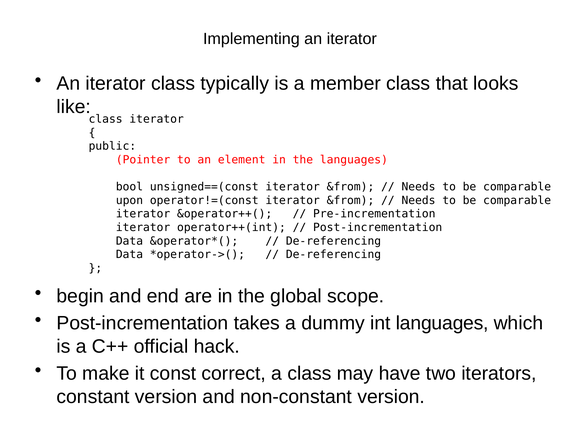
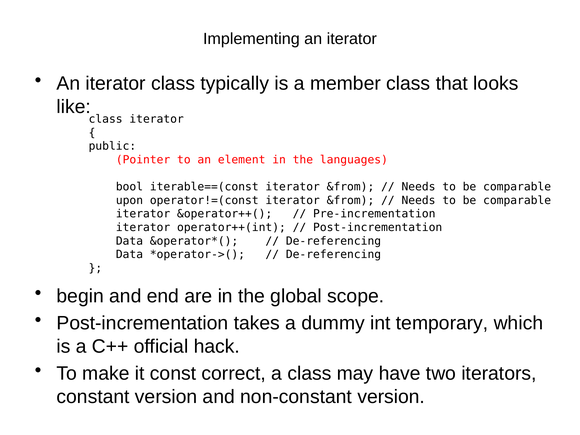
unsigned==(const: unsigned==(const -> iterable==(const
int languages: languages -> temporary
